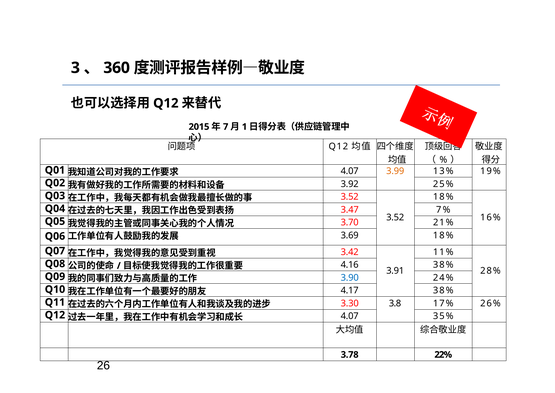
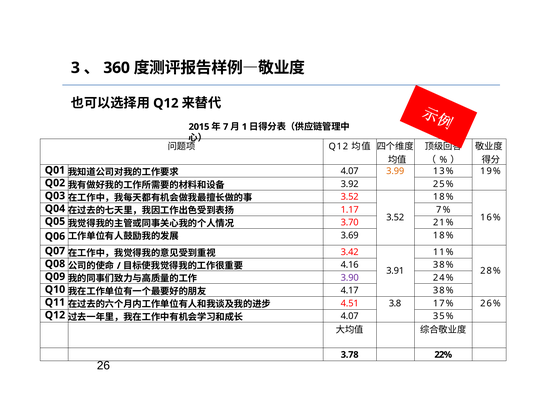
3.47: 3.47 -> 1.17
3.90 colour: blue -> purple
3.30: 3.30 -> 4.51
